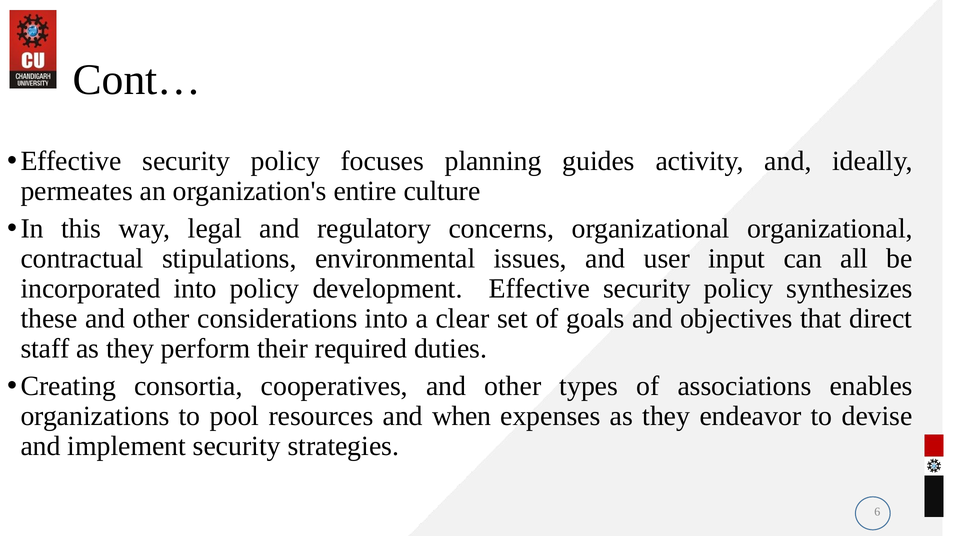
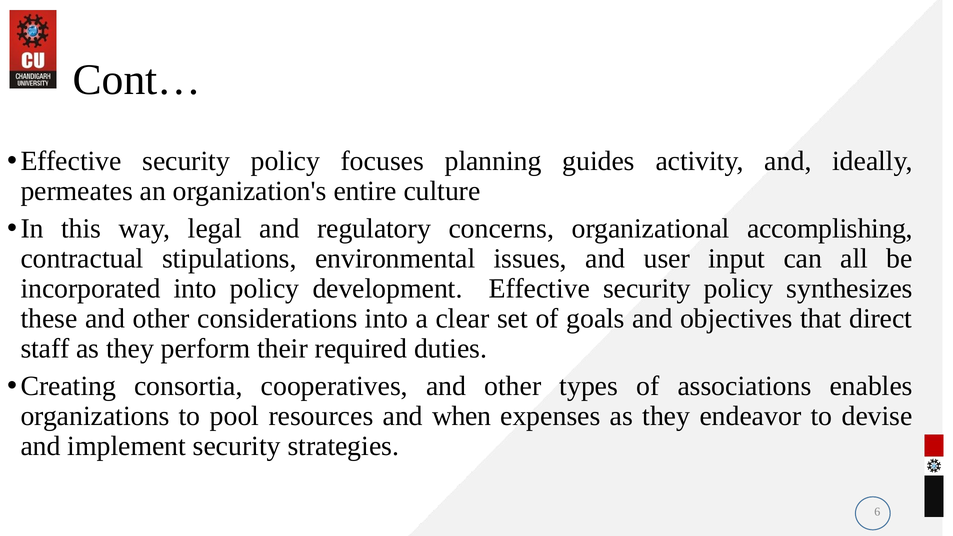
organizational organizational: organizational -> accomplishing
